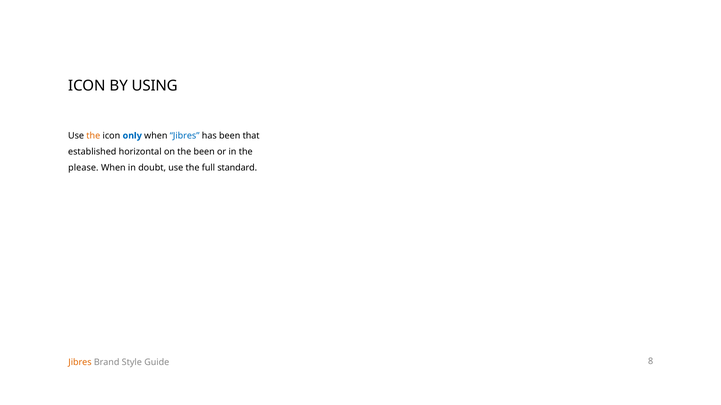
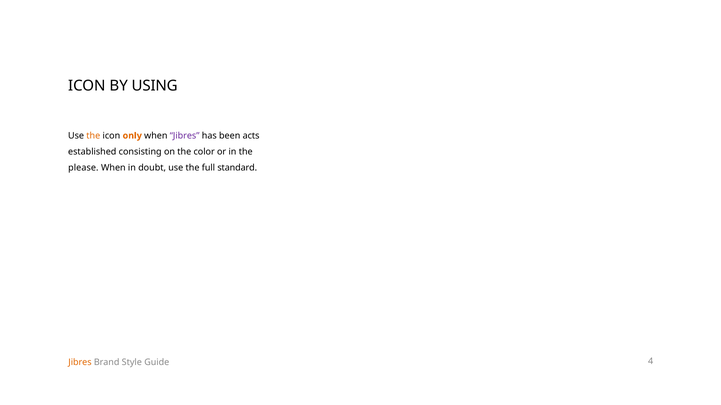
only colour: blue -> orange
Jibres at (185, 136) colour: blue -> purple
that: that -> acts
horizontal: horizontal -> consisting
the been: been -> color
8: 8 -> 4
